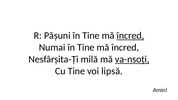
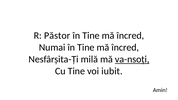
Pășuni: Pășuni -> Păstor
încred at (130, 36) underline: present -> none
lipsă: lipsă -> iubit
